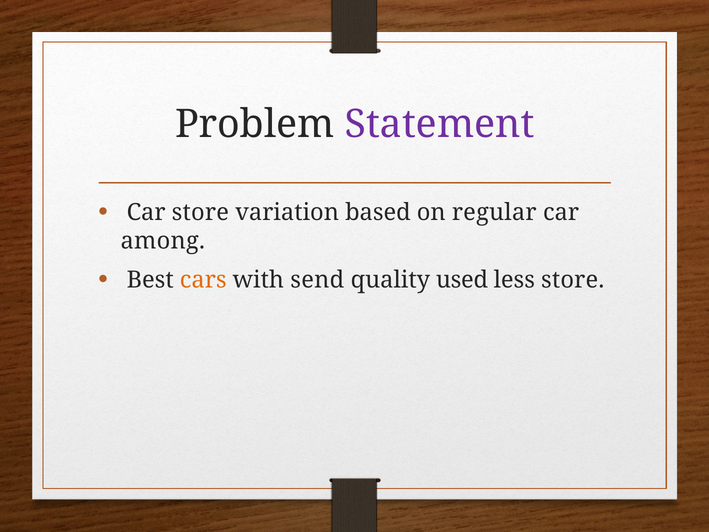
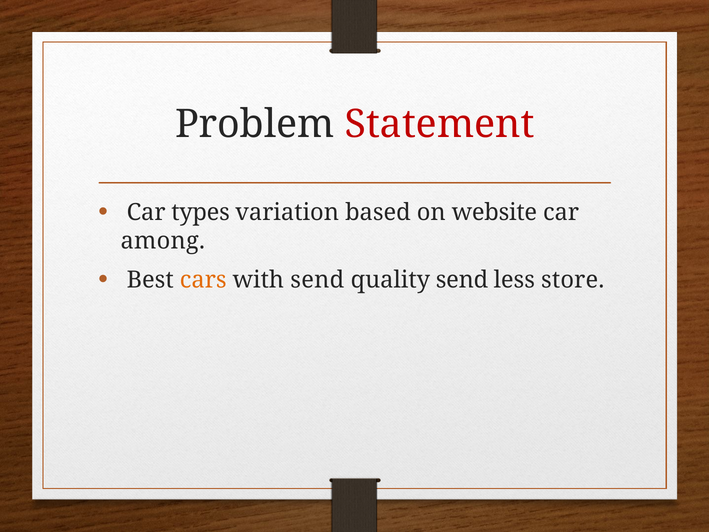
Statement colour: purple -> red
Car store: store -> types
regular: regular -> website
quality used: used -> send
